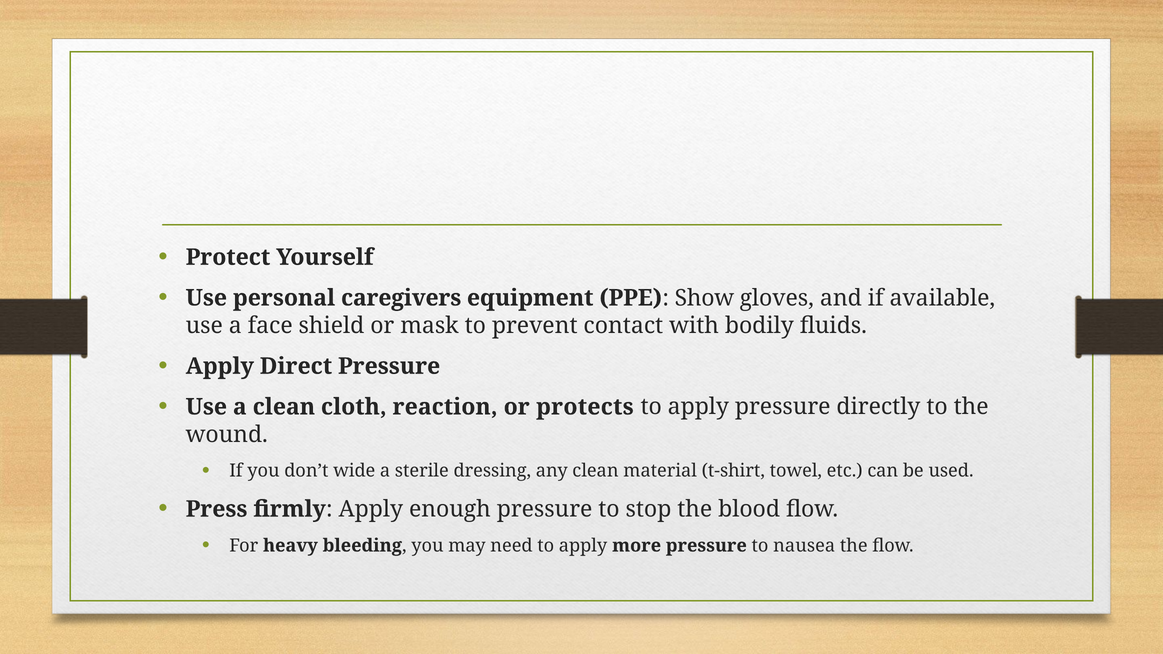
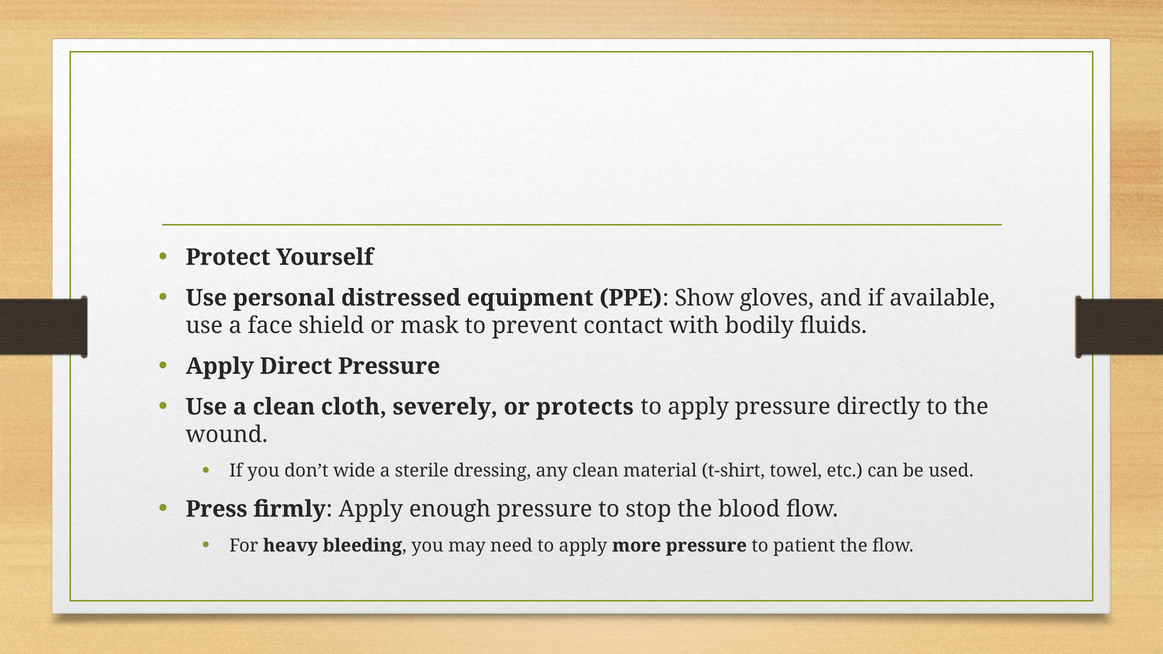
caregivers: caregivers -> distressed
reaction: reaction -> severely
nausea: nausea -> patient
